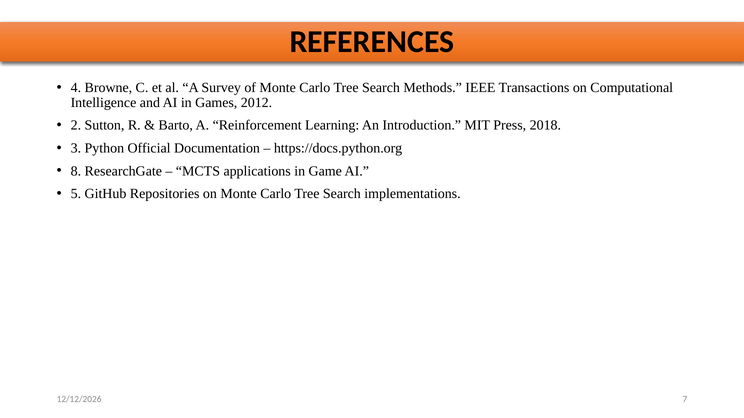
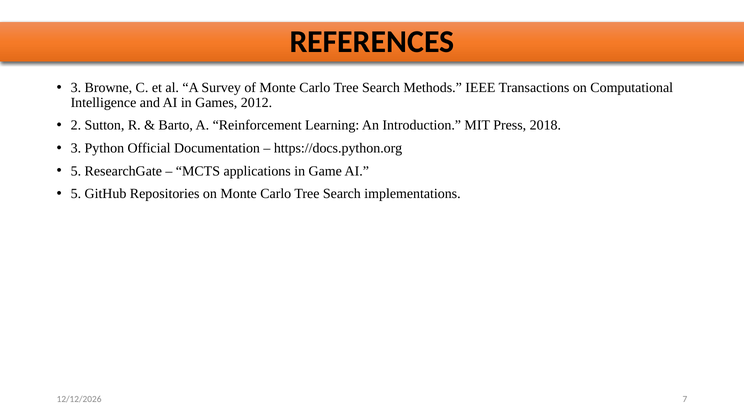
4 at (76, 88): 4 -> 3
8 at (76, 171): 8 -> 5
